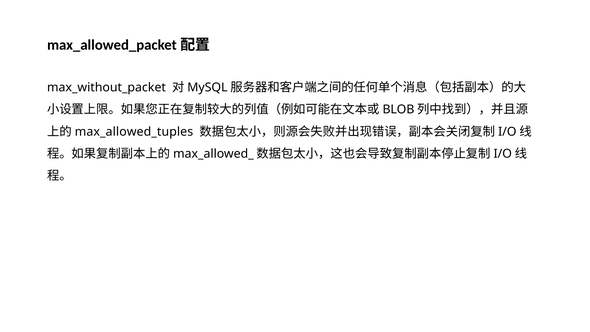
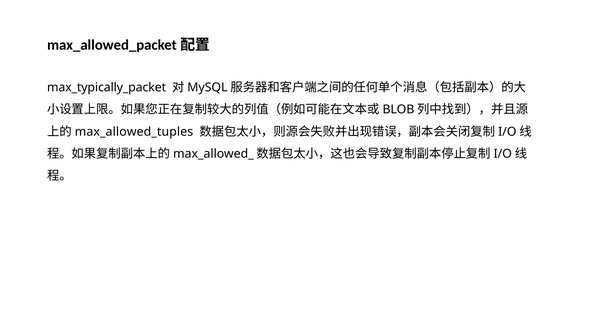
max_without_packet: max_without_packet -> max_typically_packet
